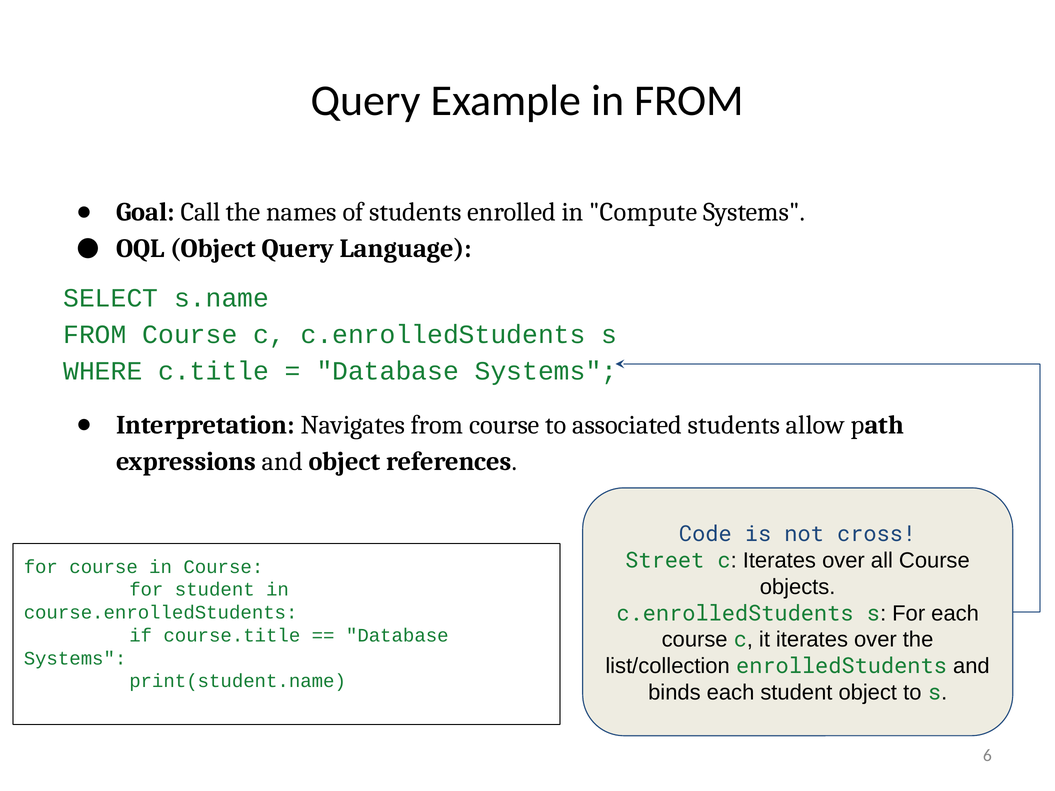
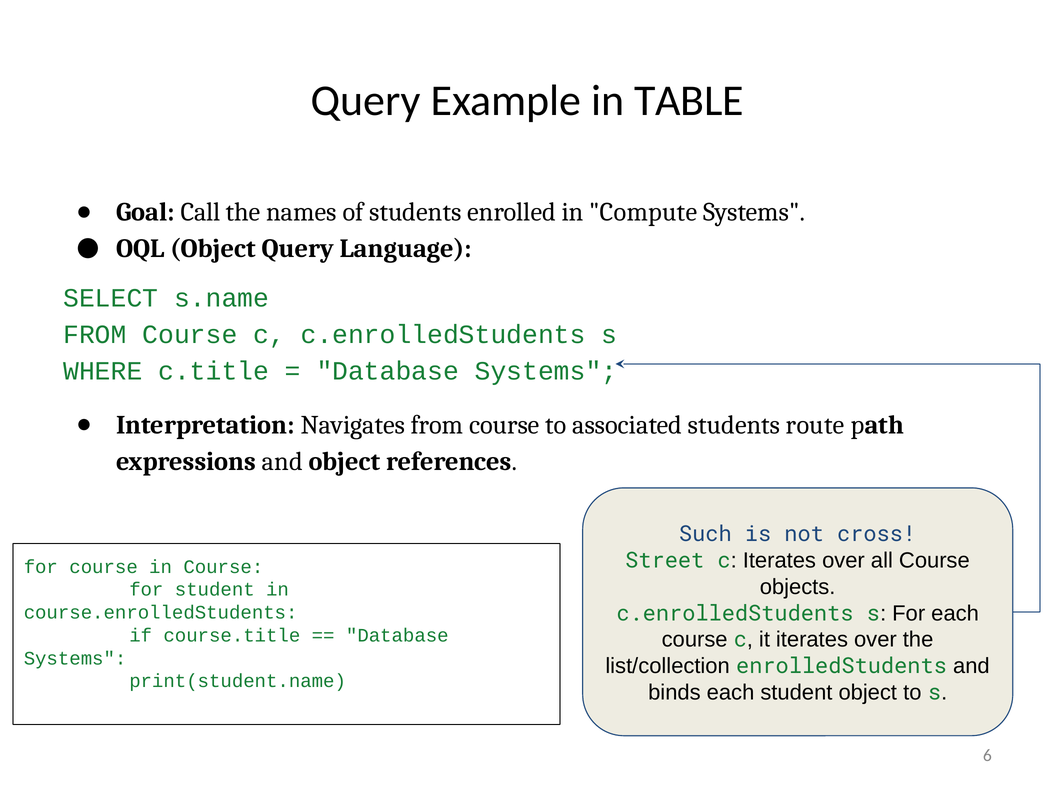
in FROM: FROM -> TABLE
allow: allow -> route
Code: Code -> Such
